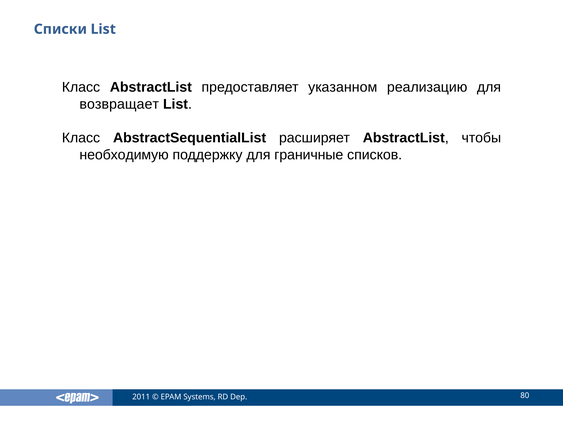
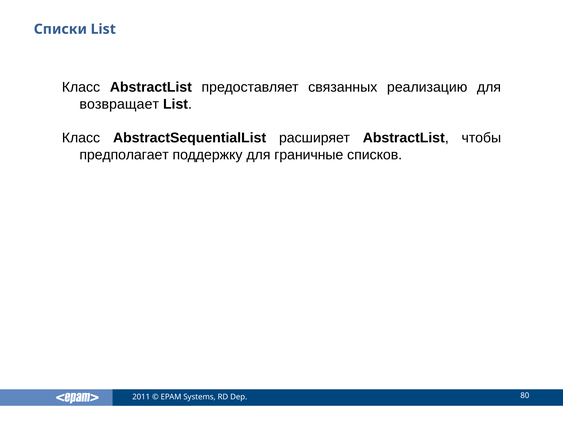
указанном: указанном -> связанных
необходимую: необходимую -> предполагает
